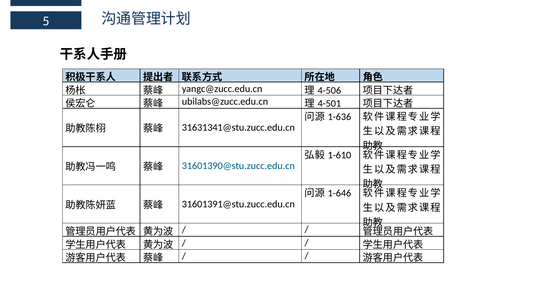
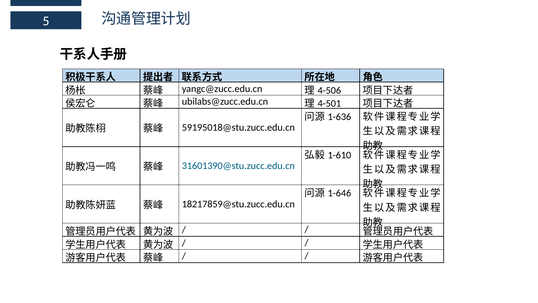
31631341@stu.zucc.edu.cn: 31631341@stu.zucc.edu.cn -> 59195018@stu.zucc.edu.cn
31601391@stu.zucc.edu.cn: 31601391@stu.zucc.edu.cn -> 18217859@stu.zucc.edu.cn
